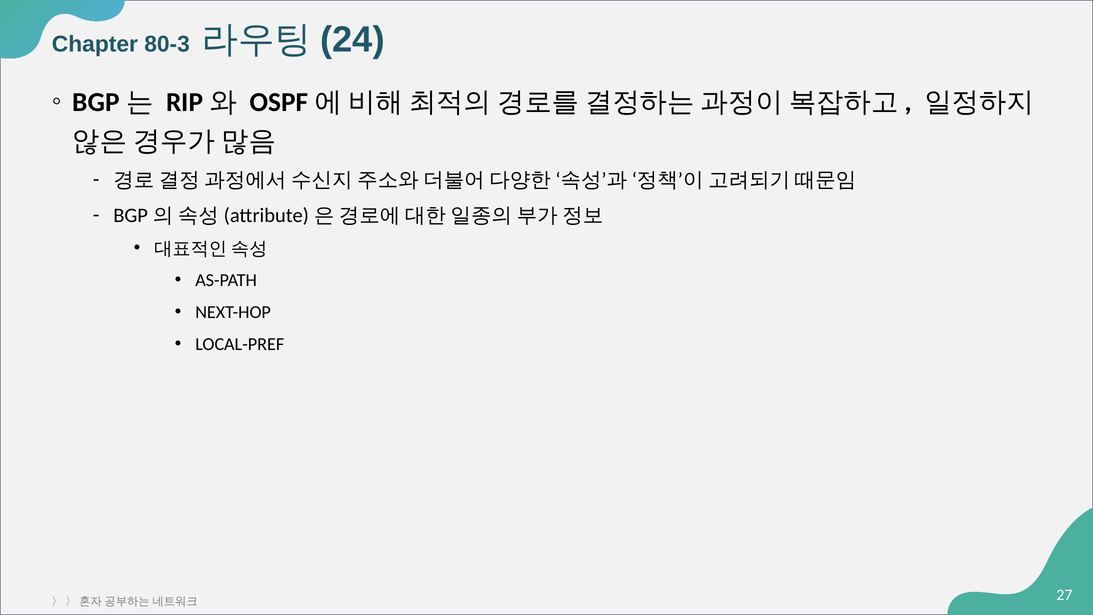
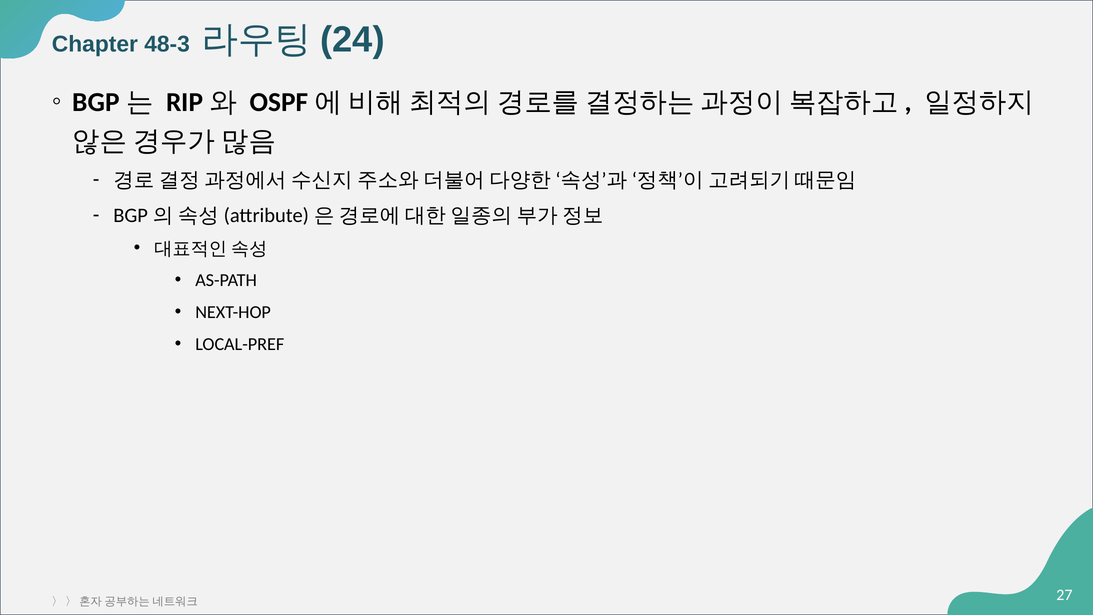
80-3: 80-3 -> 48-3
